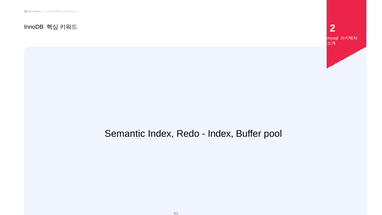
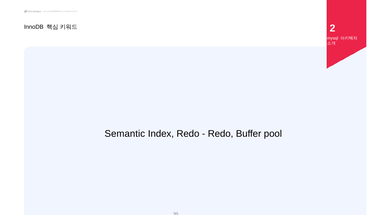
Index at (221, 134): Index -> Redo
